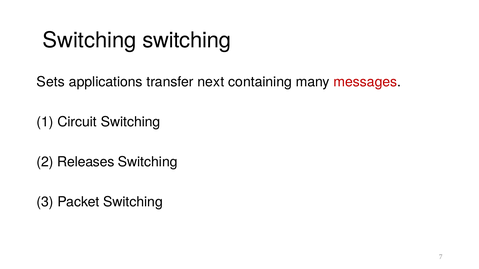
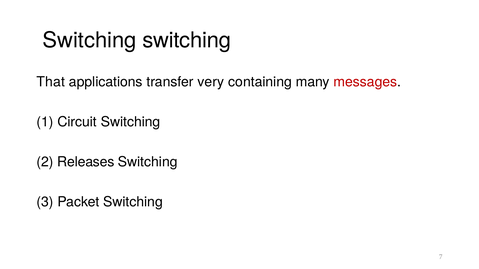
Sets: Sets -> That
next: next -> very
